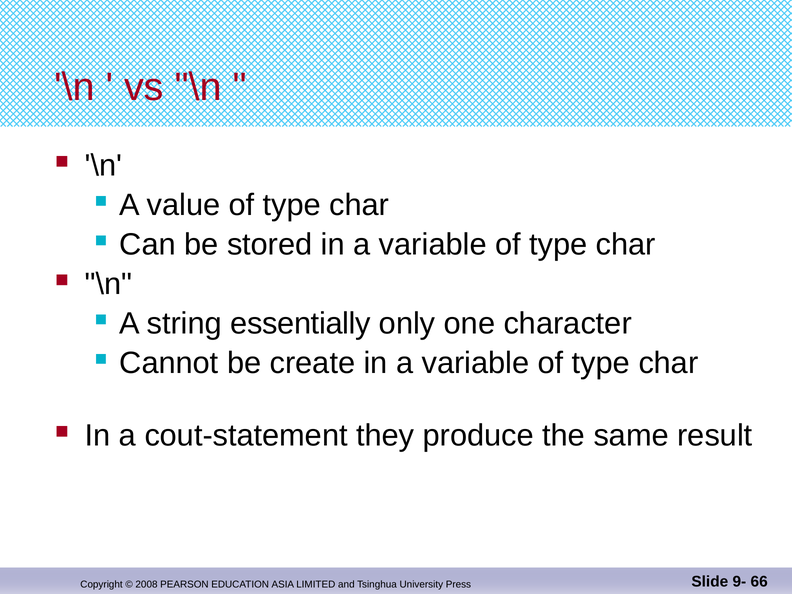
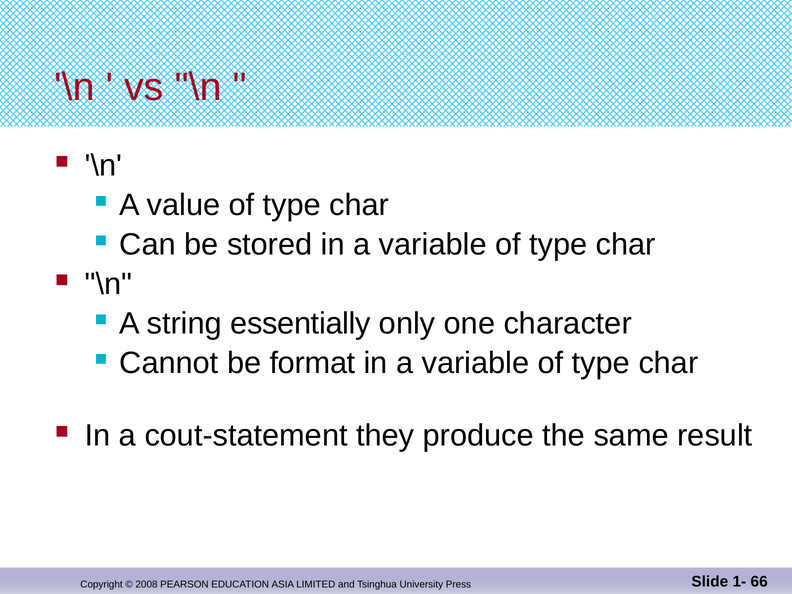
create: create -> format
9-: 9- -> 1-
